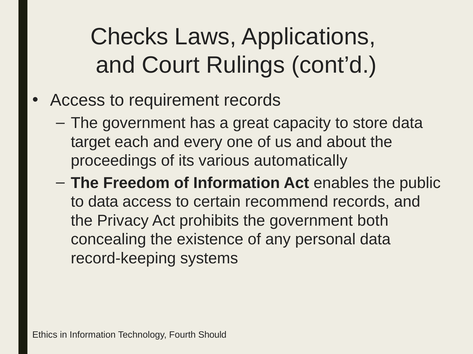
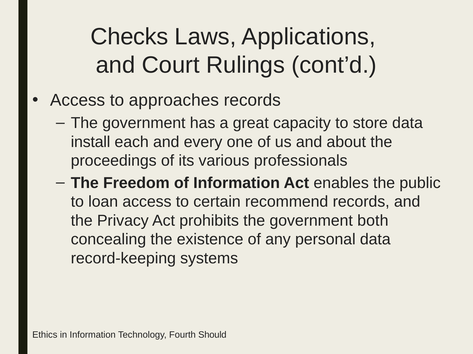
requirement: requirement -> approaches
target: target -> install
automatically: automatically -> professionals
to data: data -> loan
